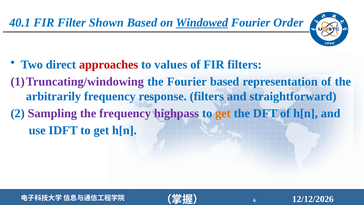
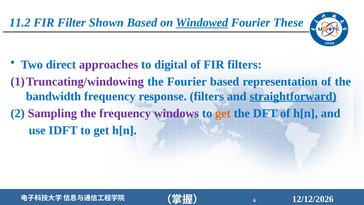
40.1: 40.1 -> 11.2
Order: Order -> These
approaches colour: red -> purple
values: values -> digital
arbitrarily: arbitrarily -> bandwidth
straightforward underline: none -> present
highpass: highpass -> windows
